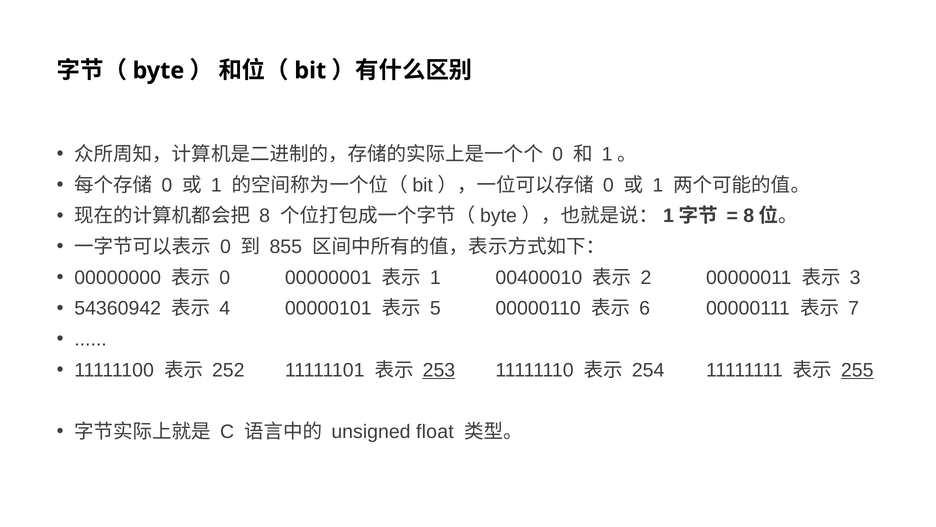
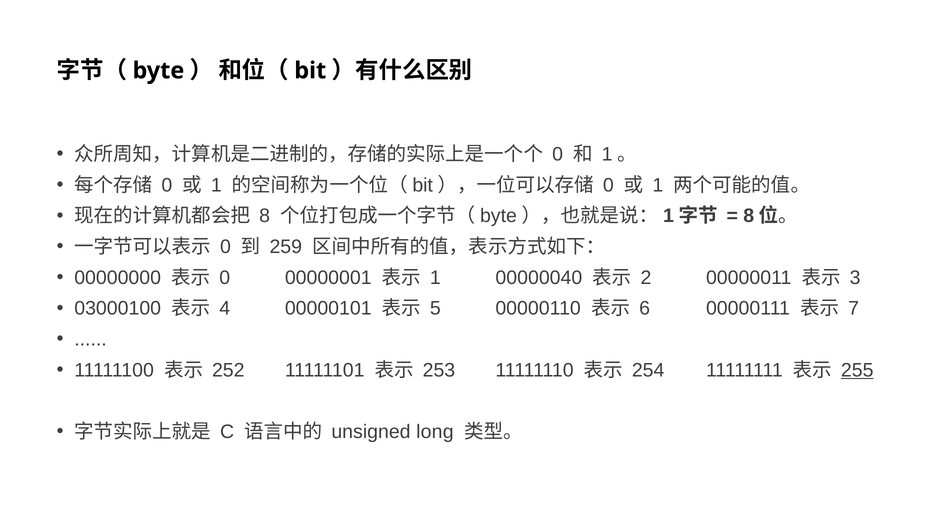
855: 855 -> 259
00400010: 00400010 -> 00000040
54360942: 54360942 -> 03000100
253 underline: present -> none
float: float -> long
